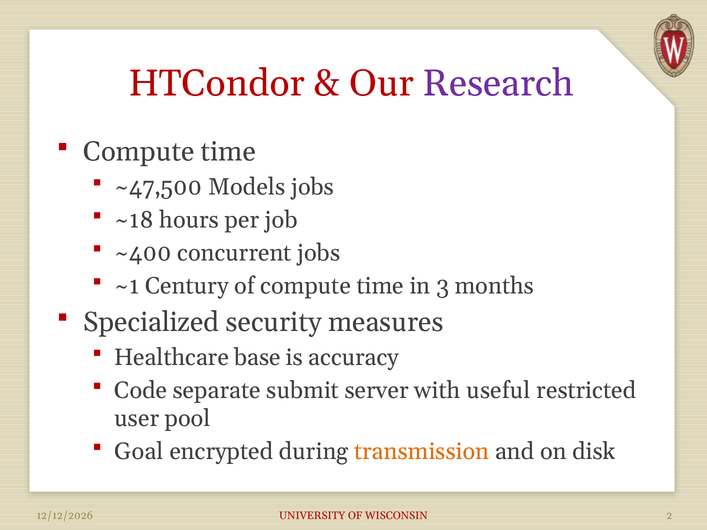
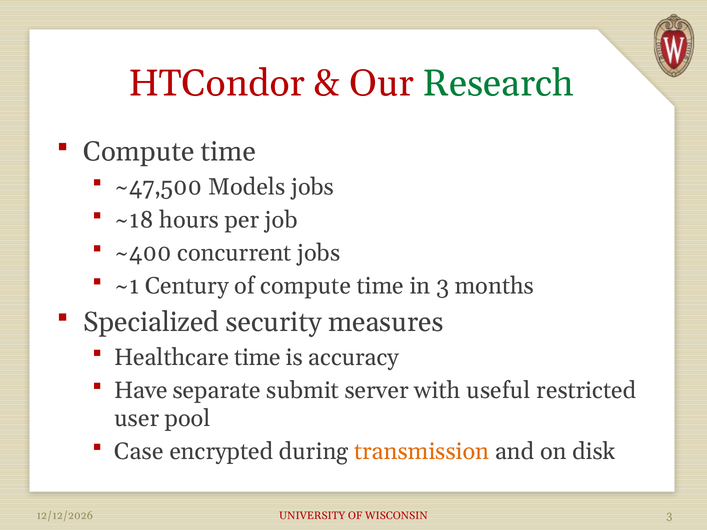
Research colour: purple -> green
Healthcare base: base -> time
Code: Code -> Have
Goal: Goal -> Case
WISCONSIN 2: 2 -> 3
